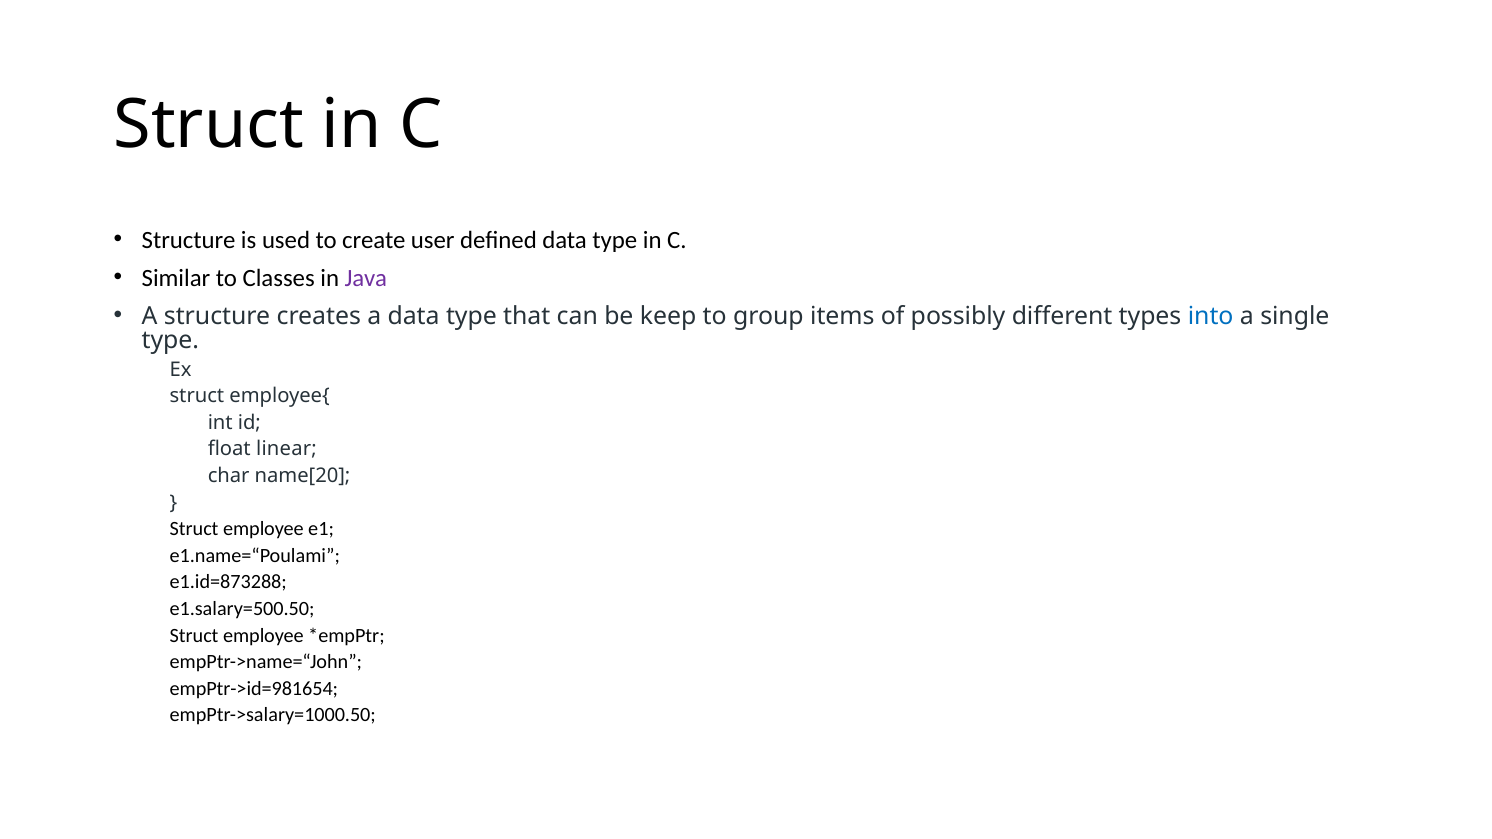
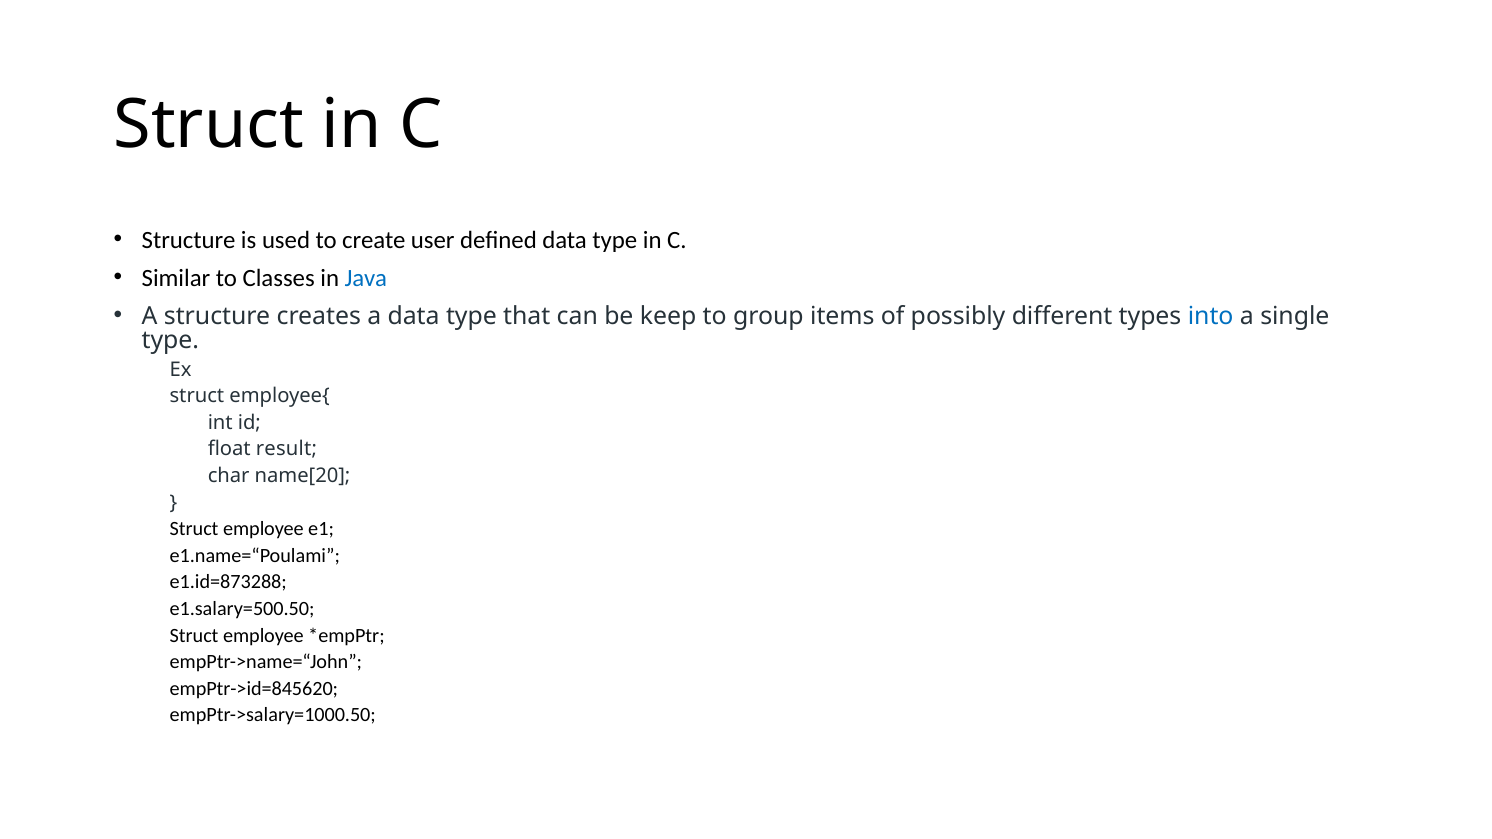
Java colour: purple -> blue
linear: linear -> result
empPtr->id=981654: empPtr->id=981654 -> empPtr->id=845620
